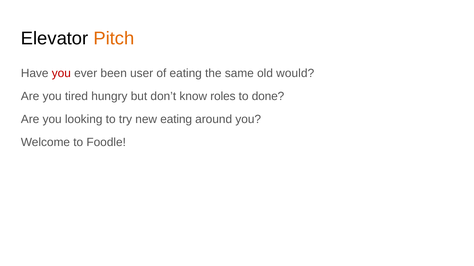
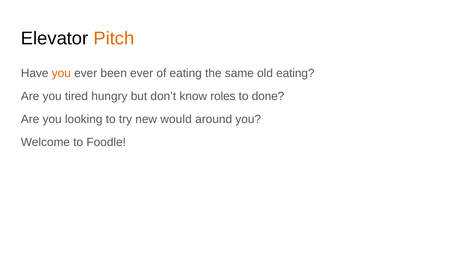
you at (61, 73) colour: red -> orange
been user: user -> ever
old would: would -> eating
new eating: eating -> would
